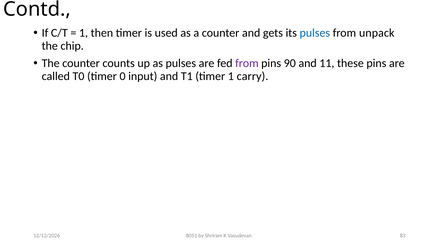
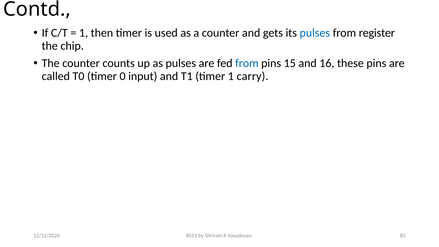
unpack: unpack -> register
from at (247, 63) colour: purple -> blue
90: 90 -> 15
11: 11 -> 16
